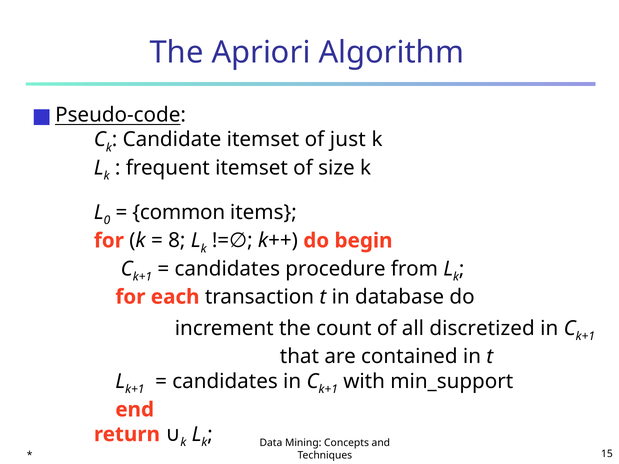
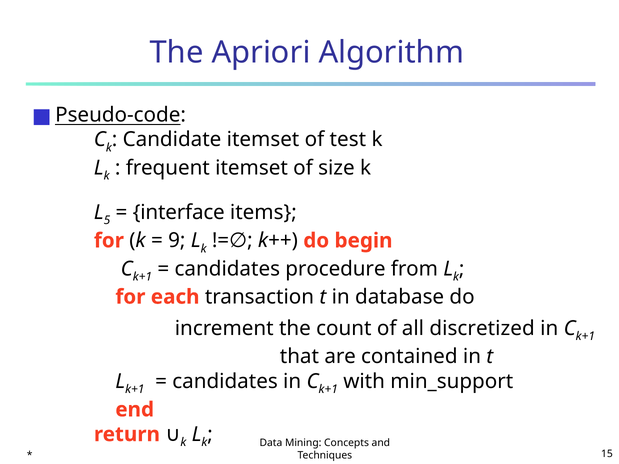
just: just -> test
0: 0 -> 5
common: common -> interface
8: 8 -> 9
